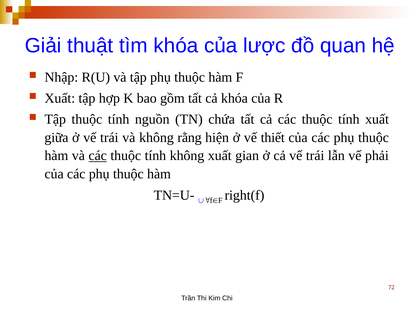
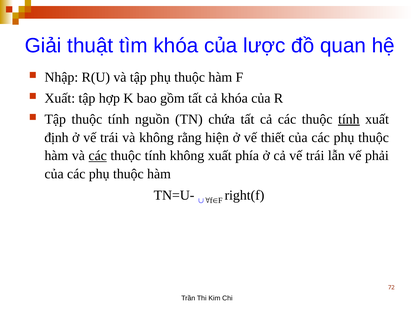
tính at (349, 119) underline: none -> present
giữa: giữa -> định
gian: gian -> phía
